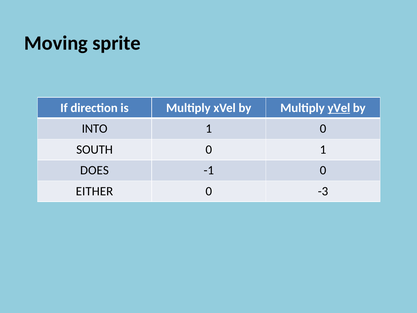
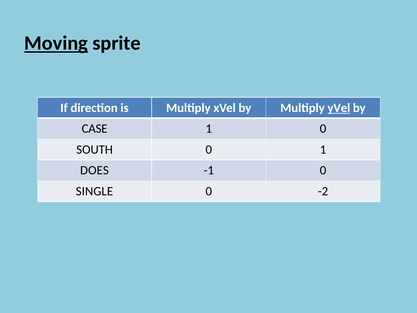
Moving underline: none -> present
INTO: INTO -> CASE
EITHER: EITHER -> SINGLE
-3: -3 -> -2
